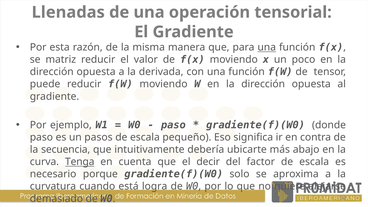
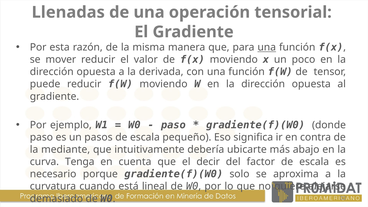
matriz: matriz -> mover
secuencia: secuencia -> mediante
Tenga underline: present -> none
logra: logra -> lineal
